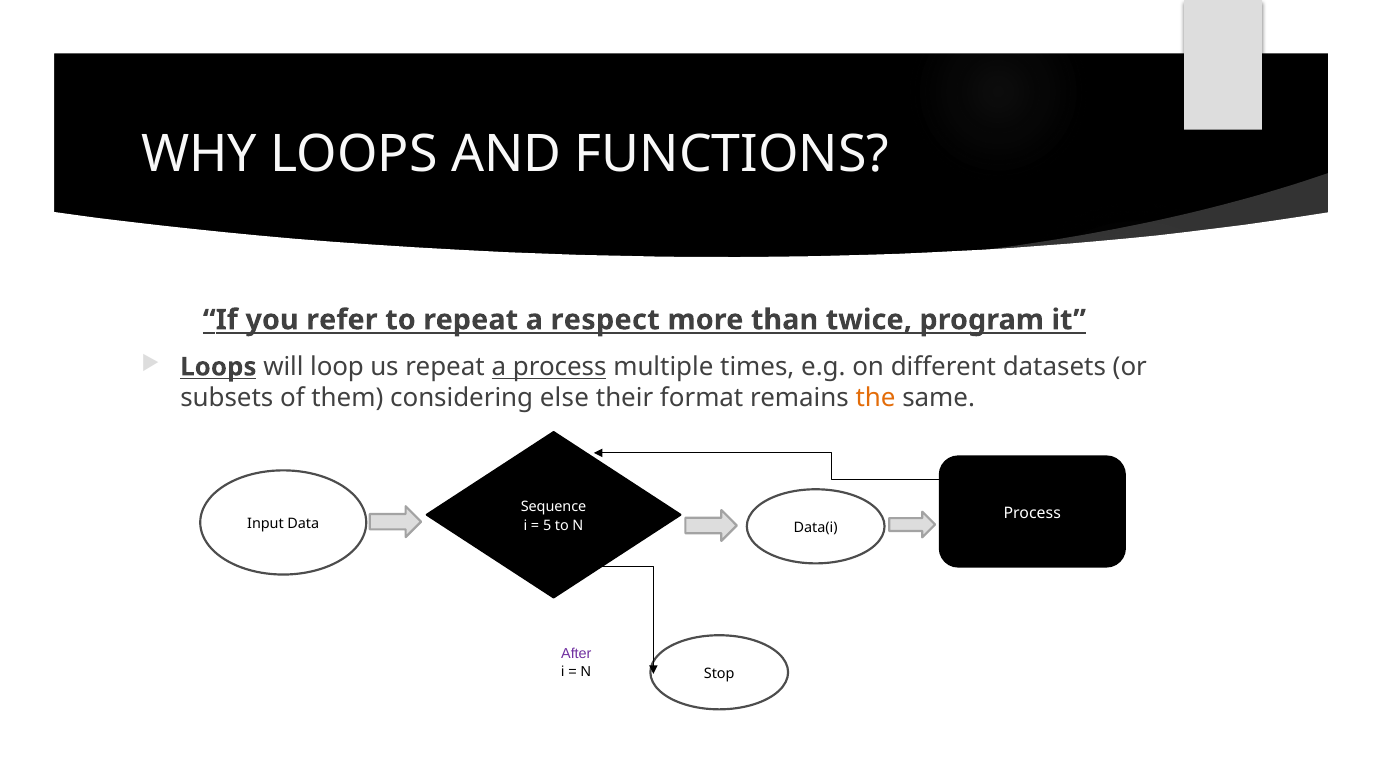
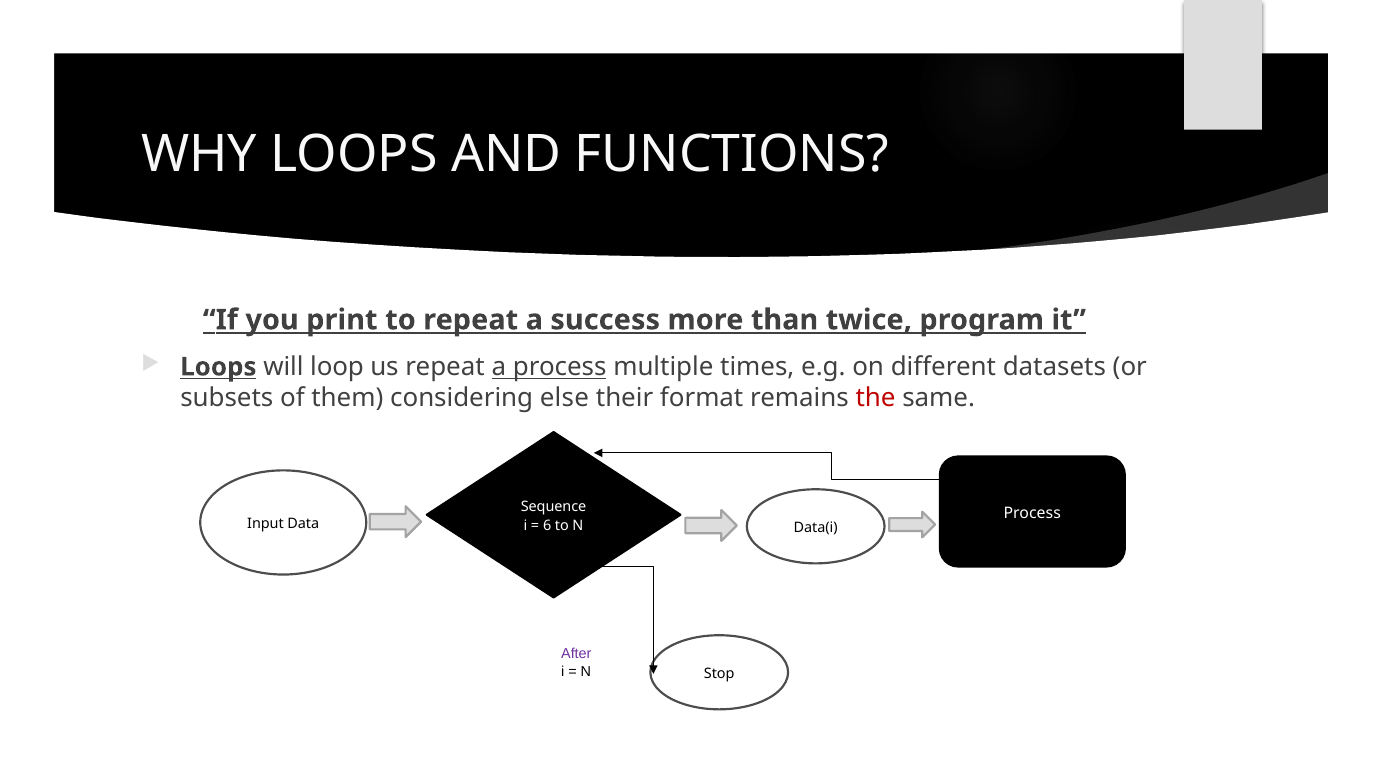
refer: refer -> print
respect: respect -> success
the colour: orange -> red
5: 5 -> 6
